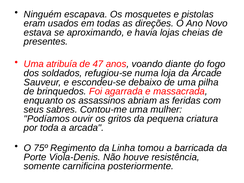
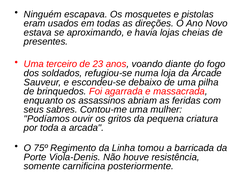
atribuía: atribuía -> terceiro
47: 47 -> 23
